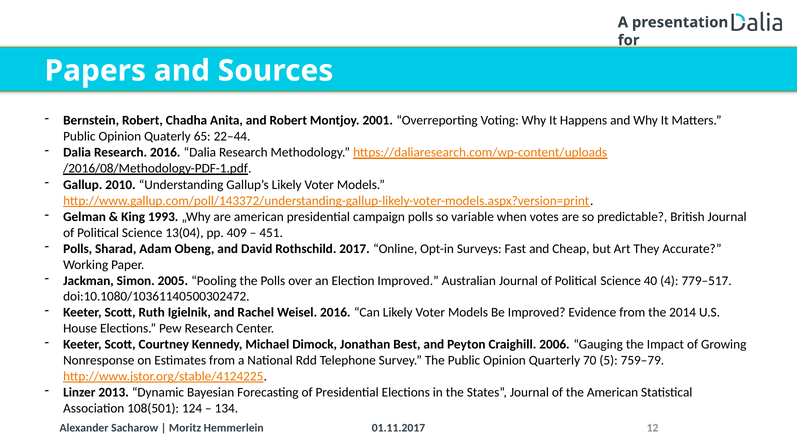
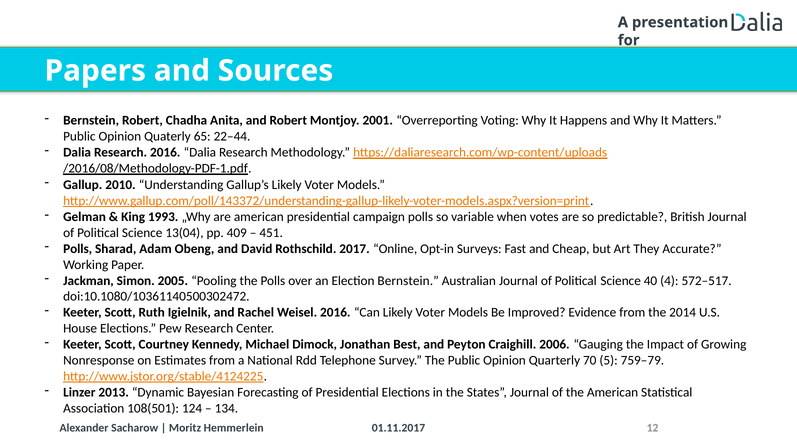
Election Improved: Improved -> Bernstein
779–517: 779–517 -> 572–517
